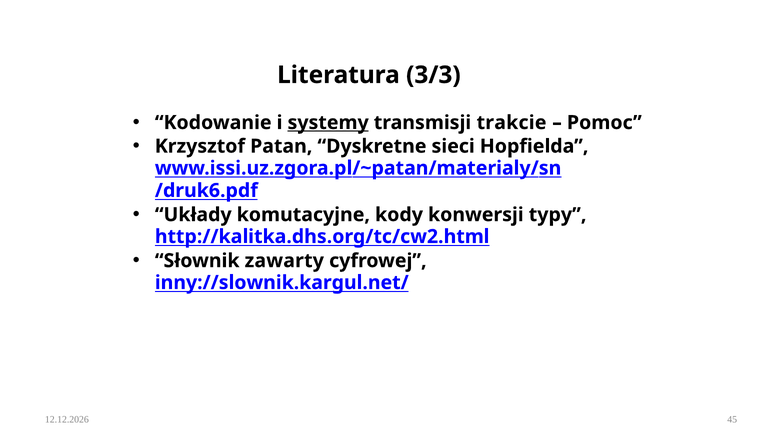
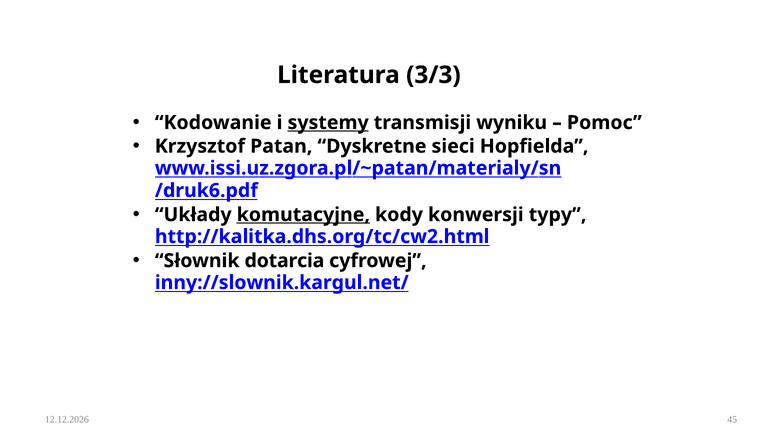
trakcie: trakcie -> wyniku
komutacyjne underline: none -> present
zawarty: zawarty -> dotarcia
